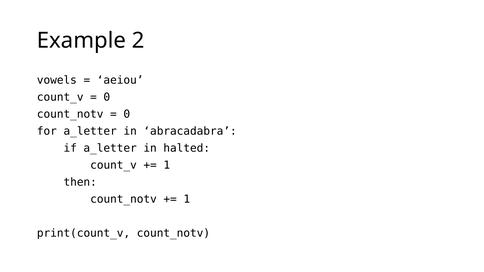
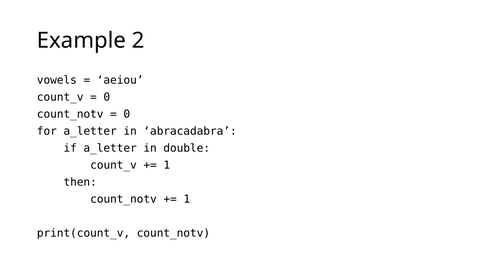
halted: halted -> double
